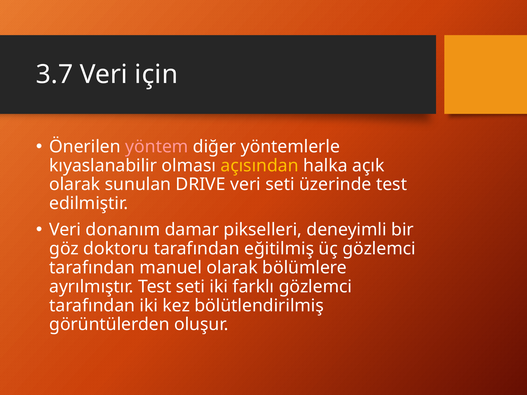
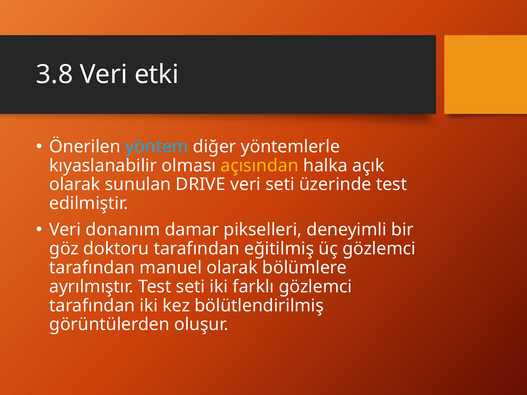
3.7: 3.7 -> 3.8
için: için -> etki
yöntem colour: pink -> light blue
